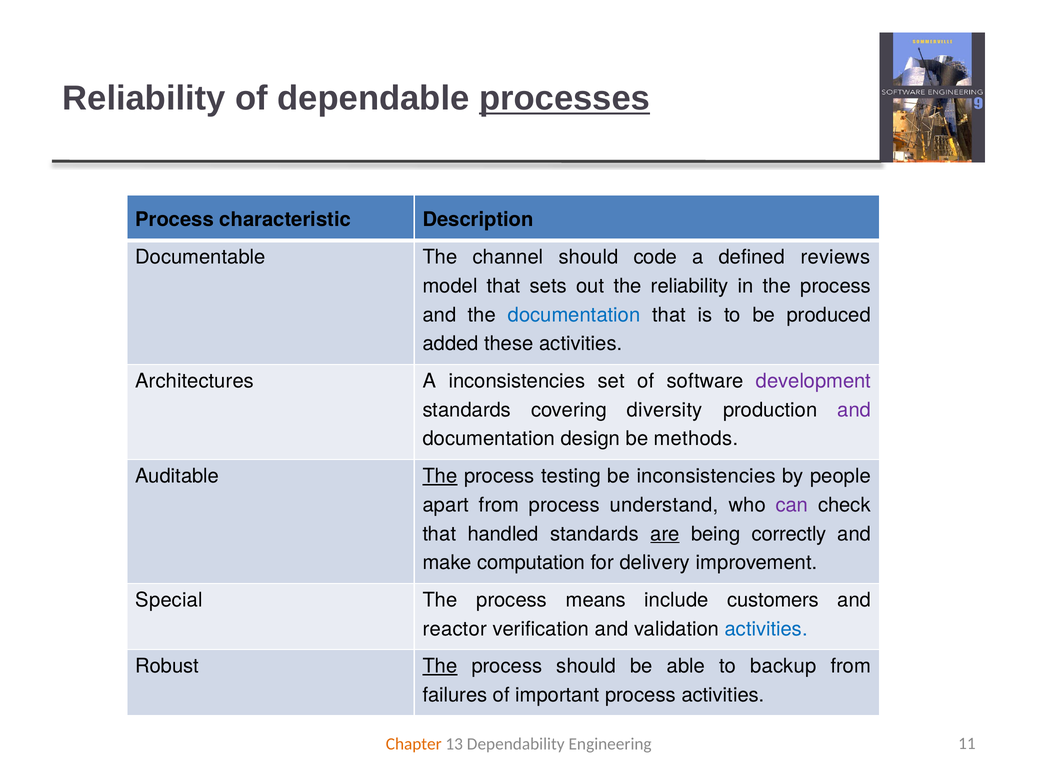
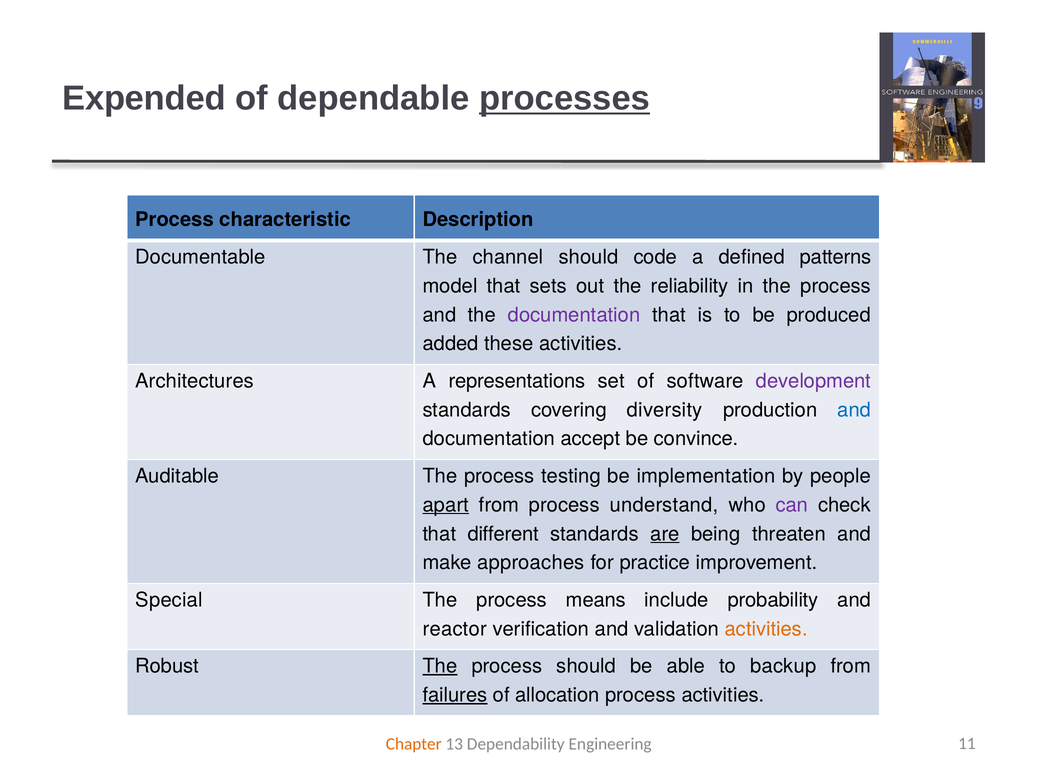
Reliability at (144, 98): Reliability -> Expended
reviews: reviews -> patterns
documentation at (574, 315) colour: blue -> purple
A inconsistencies: inconsistencies -> representations
and at (854, 410) colour: purple -> blue
design: design -> accept
methods: methods -> convince
The at (440, 476) underline: present -> none
be inconsistencies: inconsistencies -> implementation
apart underline: none -> present
handled: handled -> different
correctly: correctly -> threaten
computation: computation -> approaches
delivery: delivery -> practice
customers: customers -> probability
activities at (766, 628) colour: blue -> orange
failures underline: none -> present
important: important -> allocation
